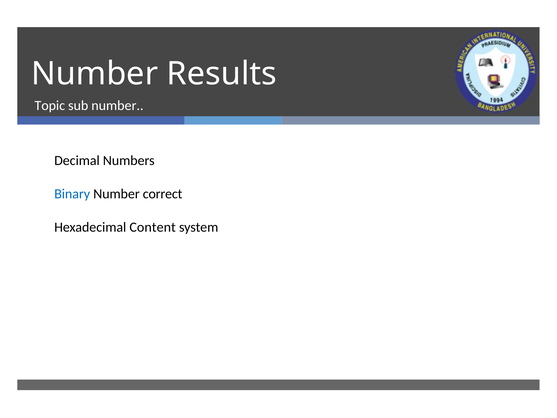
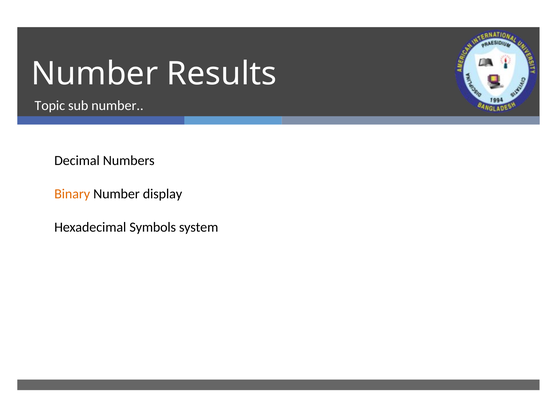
Binary colour: blue -> orange
correct: correct -> display
Content: Content -> Symbols
